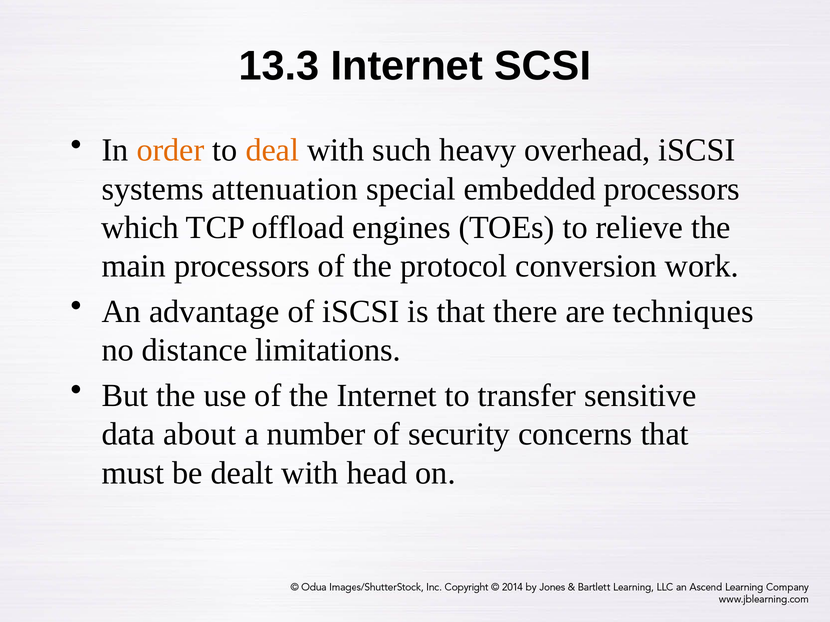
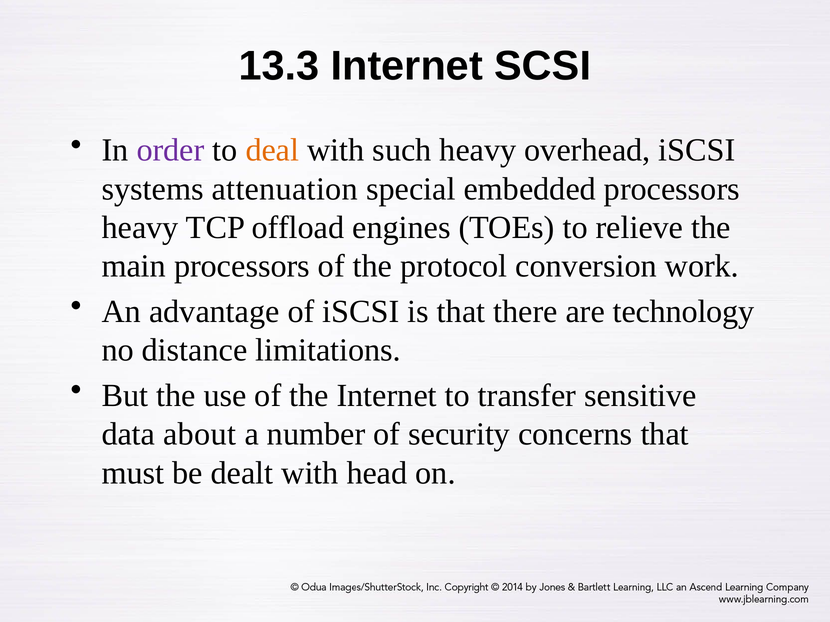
order colour: orange -> purple
which at (140, 228): which -> heavy
techniques: techniques -> technology
